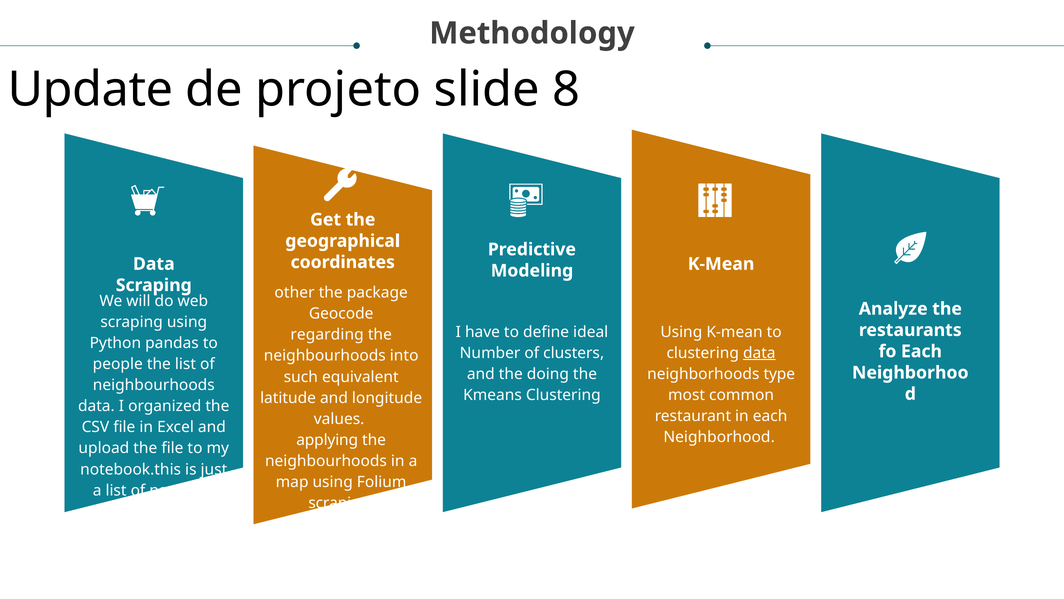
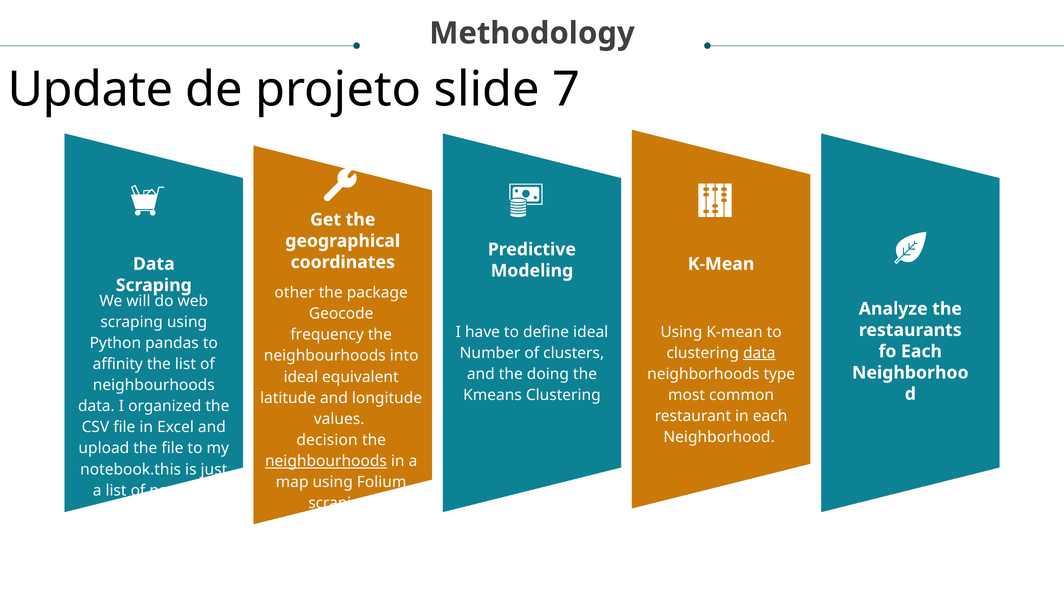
8: 8 -> 7
regarding: regarding -> frequency
people: people -> affinity
such at (301, 377): such -> ideal
applying: applying -> decision
neighbourhoods at (326, 461) underline: none -> present
